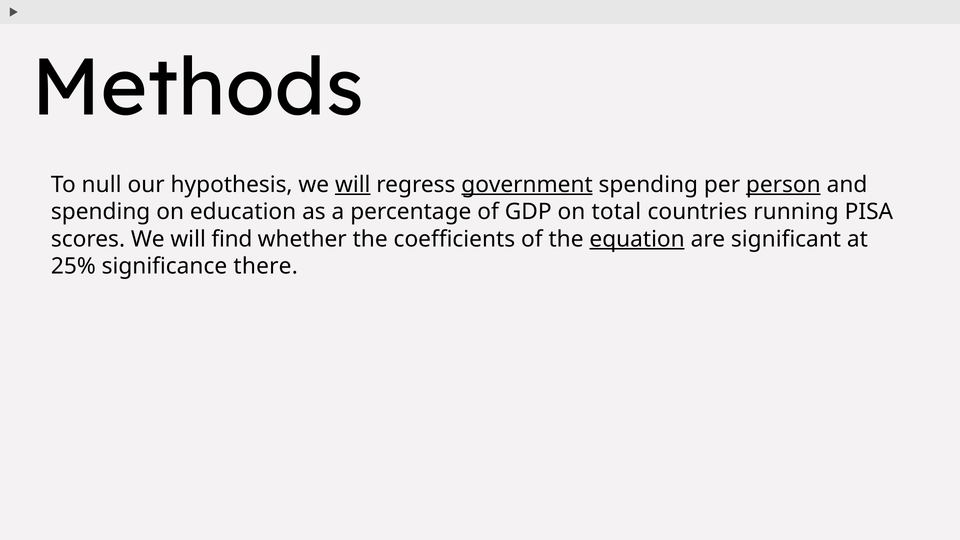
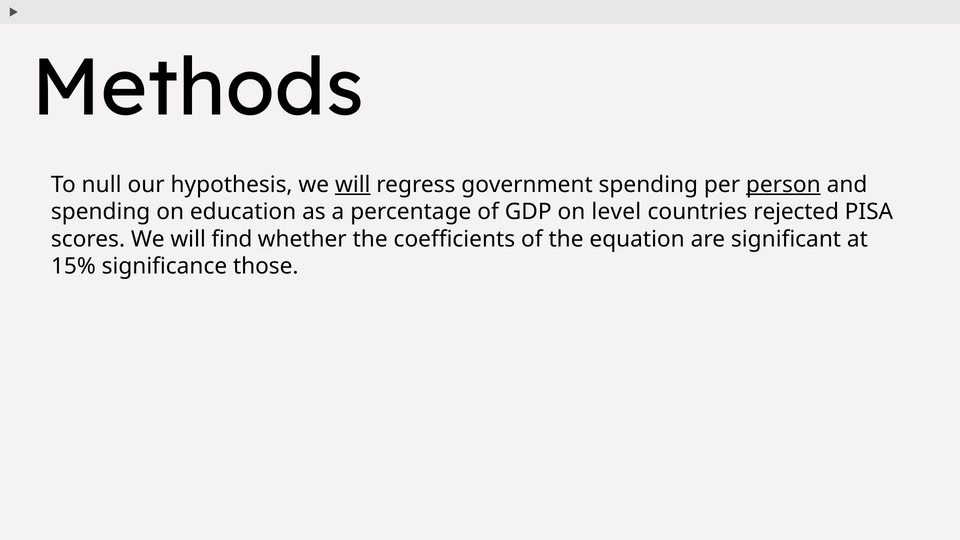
government underline: present -> none
total: total -> level
running: running -> rejected
equation underline: present -> none
25%: 25% -> 15%
there: there -> those
